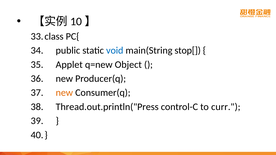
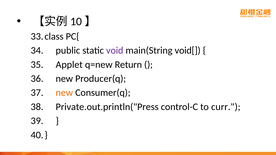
void colour: blue -> purple
stop[: stop[ -> void[
Object: Object -> Return
Thread.out.println("Press: Thread.out.println("Press -> Private.out.println("Press
